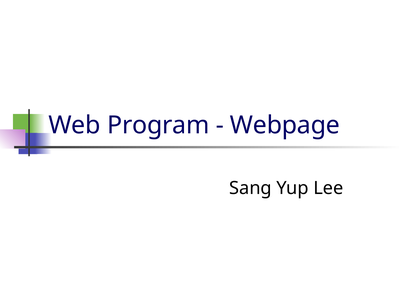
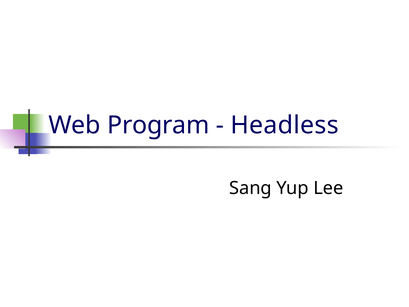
Webpage: Webpage -> Headless
